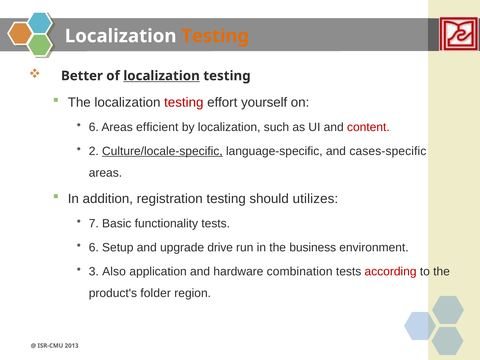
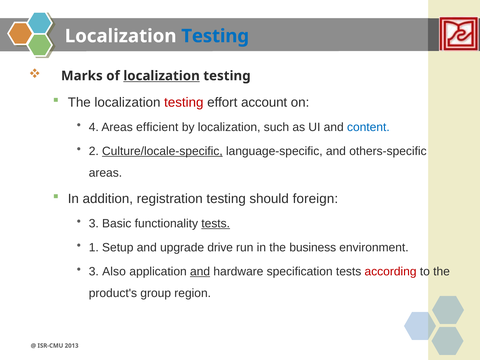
Testing at (215, 36) colour: orange -> blue
Better: Better -> Marks
yourself: yourself -> account
6 at (94, 127): 6 -> 4
content colour: red -> blue
cases-specific: cases-specific -> others-specific
utilizes: utilizes -> foreign
7 at (94, 223): 7 -> 3
tests at (216, 223) underline: none -> present
6 at (94, 247): 6 -> 1
and at (200, 271) underline: none -> present
combination: combination -> specification
folder: folder -> group
